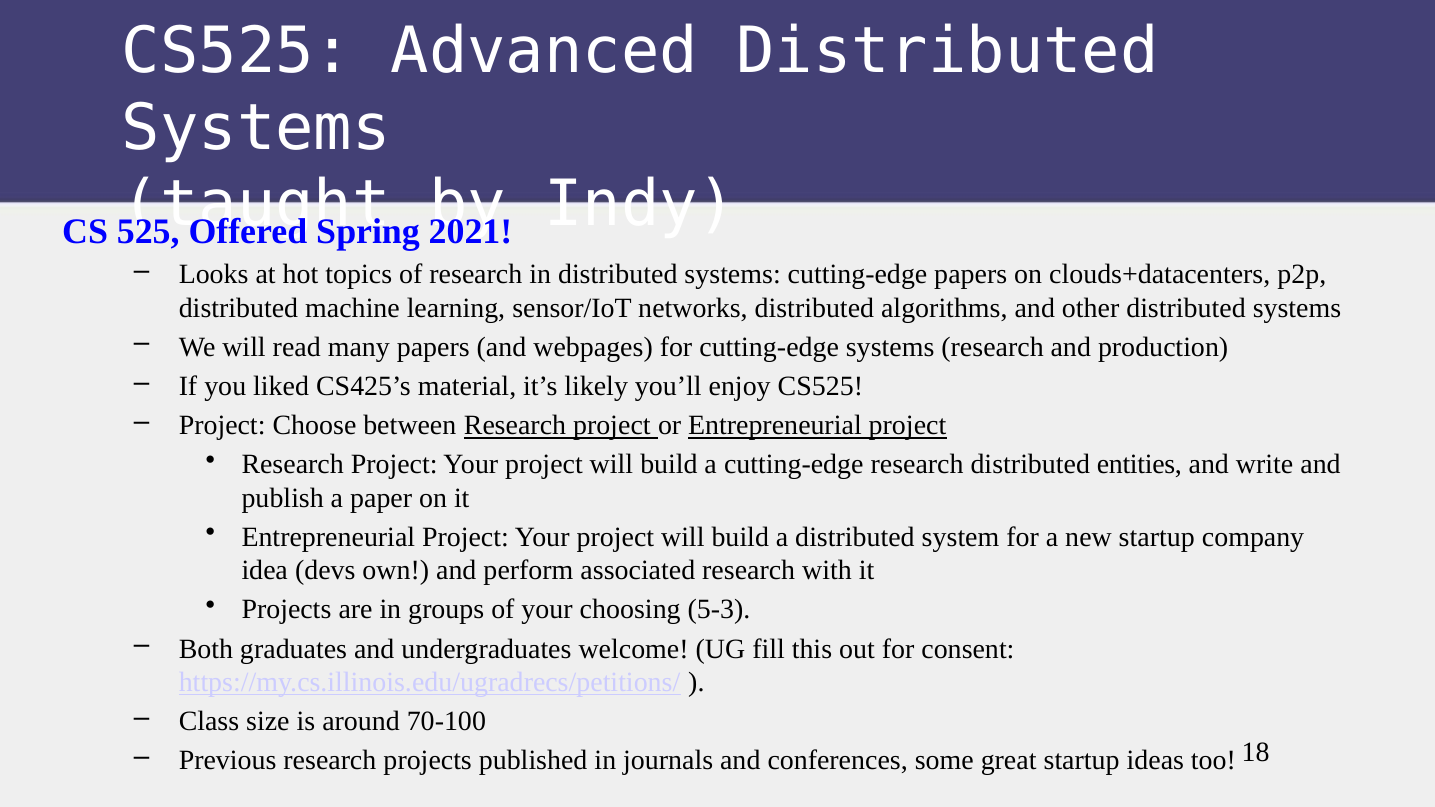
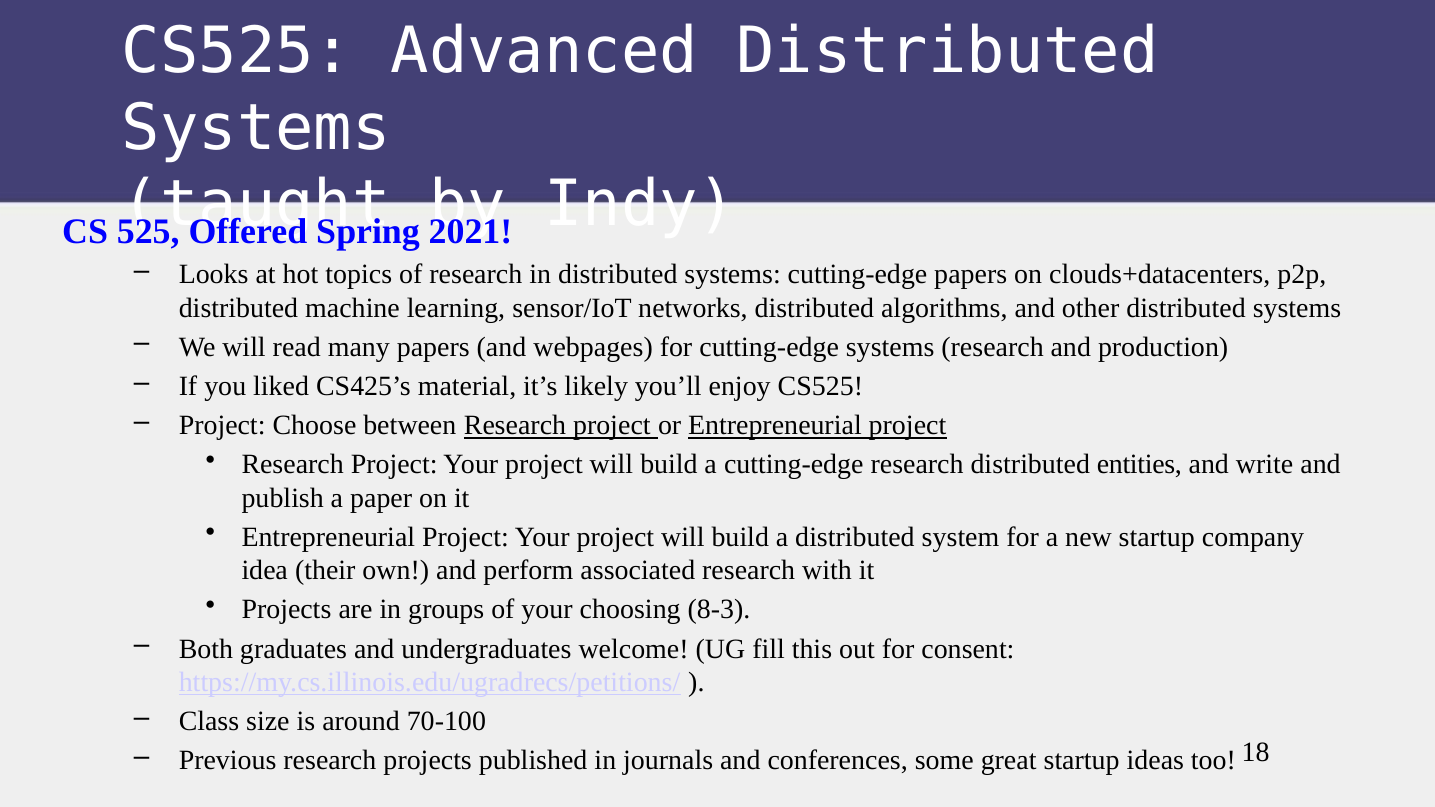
devs: devs -> their
5-3: 5-3 -> 8-3
